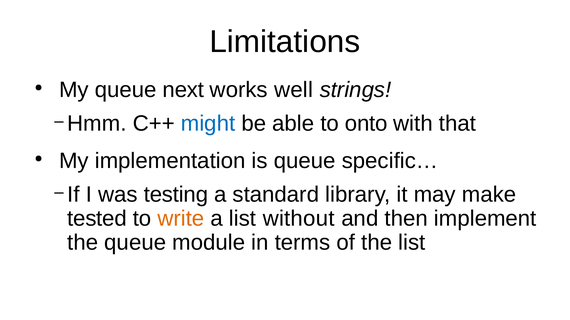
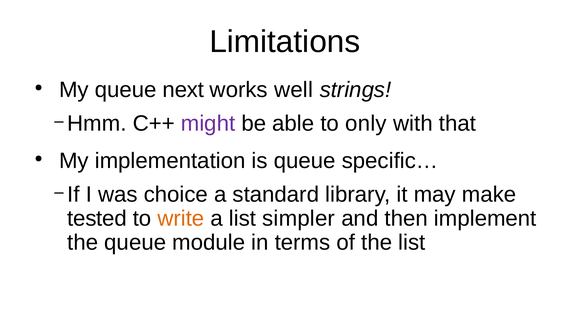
might colour: blue -> purple
onto: onto -> only
testing: testing -> choice
without: without -> simpler
